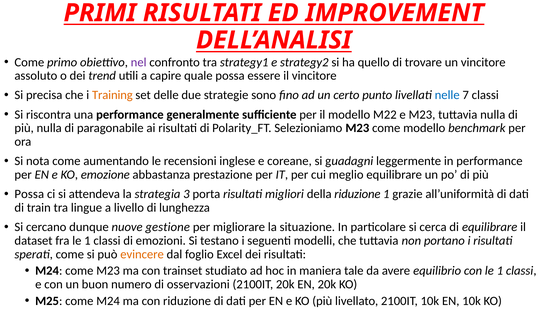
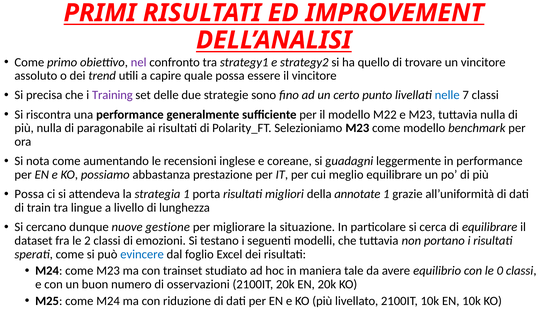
Training colour: orange -> purple
emozione: emozione -> possiamo
strategia 3: 3 -> 1
della riduzione: riduzione -> annotate
fra le 1: 1 -> 2
evincere colour: orange -> blue
con le 1: 1 -> 0
